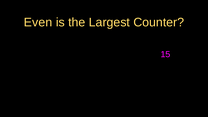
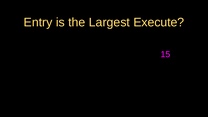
Even: Even -> Entry
Counter: Counter -> Execute
